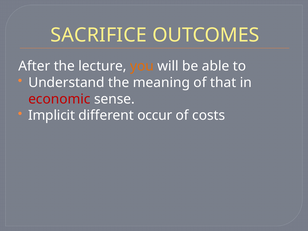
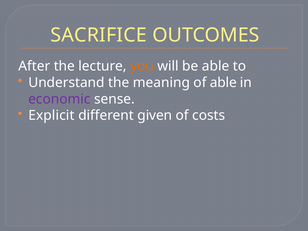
of that: that -> able
economic colour: red -> purple
Implicit: Implicit -> Explicit
occur: occur -> given
